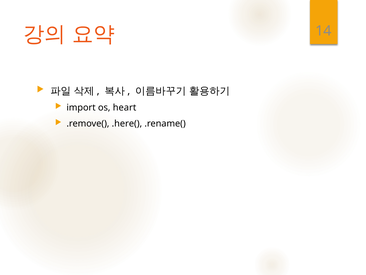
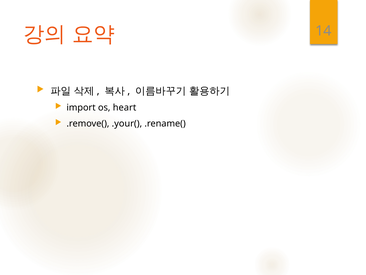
.here(: .here( -> .your(
